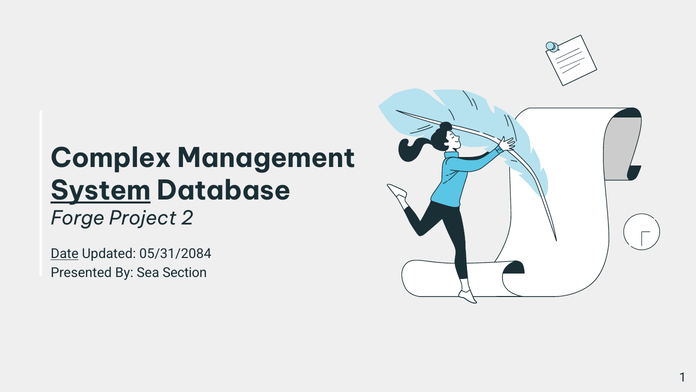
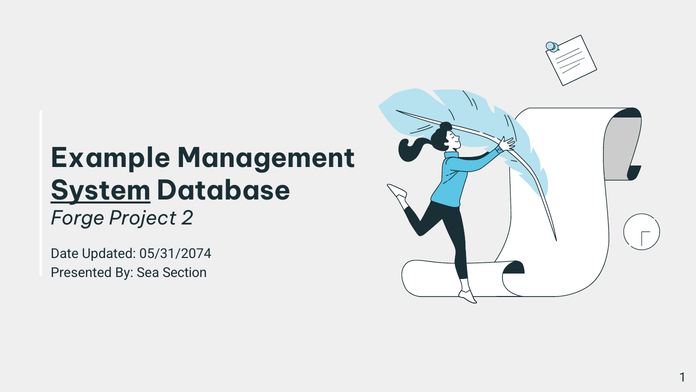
Complex: Complex -> Example
Date underline: present -> none
05/31/2084: 05/31/2084 -> 05/31/2074
